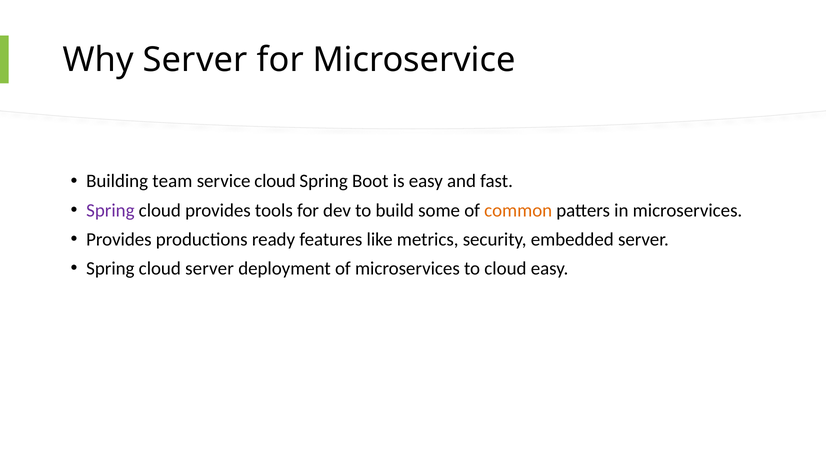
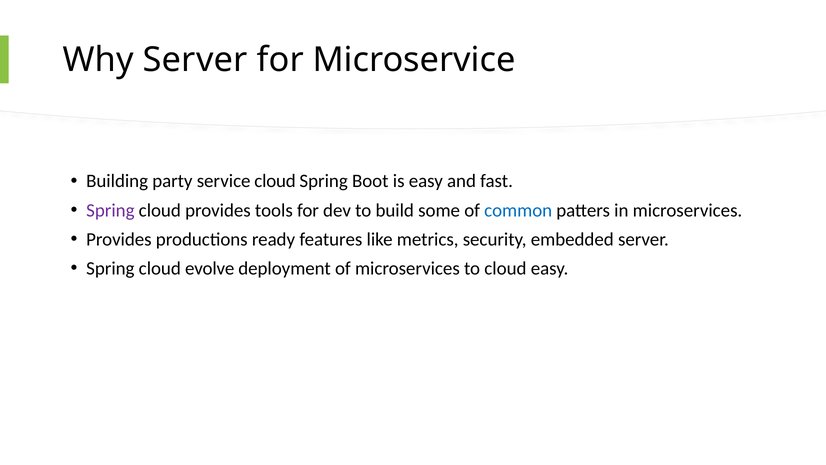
team: team -> party
common colour: orange -> blue
cloud server: server -> evolve
